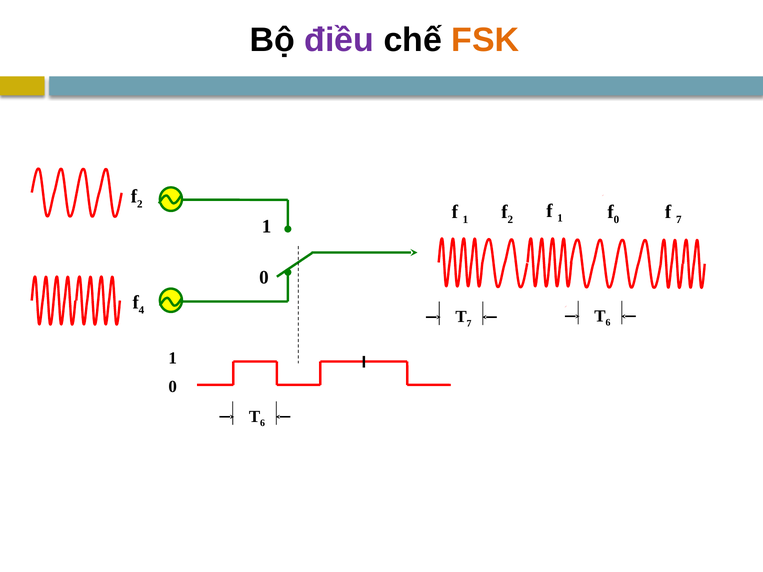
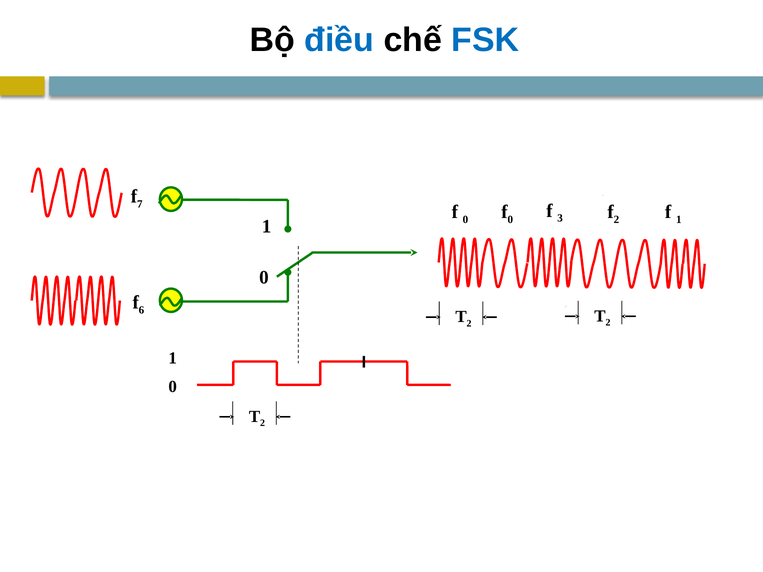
điều colour: purple -> blue
FSK colour: orange -> blue
2 at (140, 204): 2 -> 7
1 at (560, 218): 1 -> 3
1 at (465, 219): 1 -> 0
2 at (510, 219): 2 -> 0
f 0: 0 -> 2
f 7: 7 -> 1
4: 4 -> 6
7 at (469, 323): 7 -> 2
6 at (608, 323): 6 -> 2
6 at (263, 423): 6 -> 2
